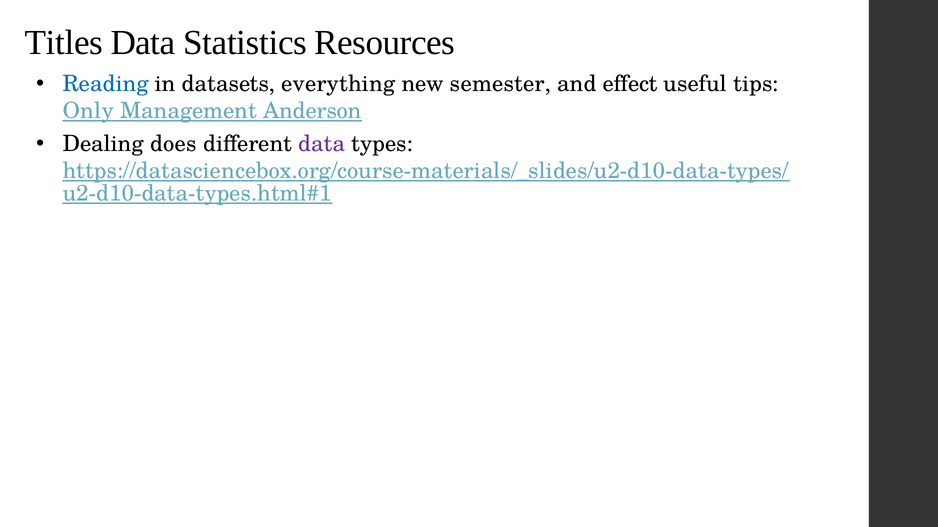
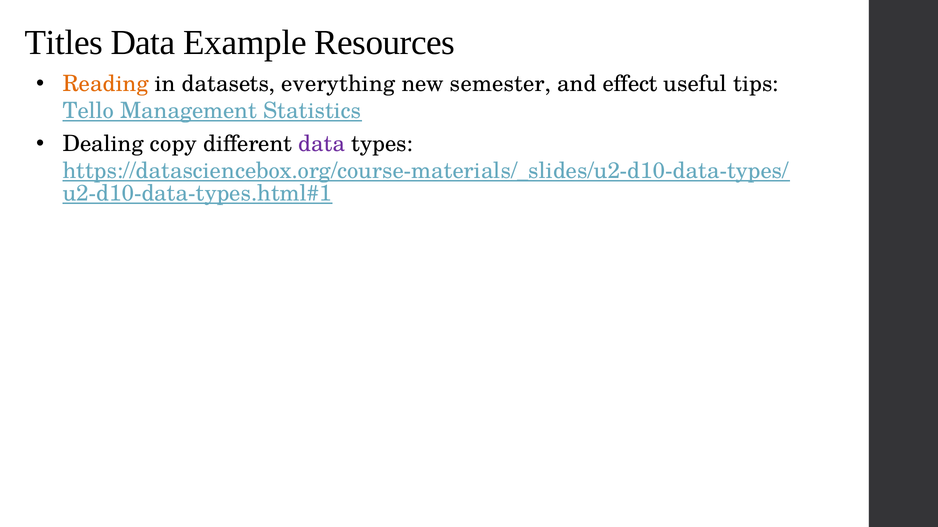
Statistics: Statistics -> Example
Reading colour: blue -> orange
Only: Only -> Tello
Anderson: Anderson -> Statistics
does: does -> copy
